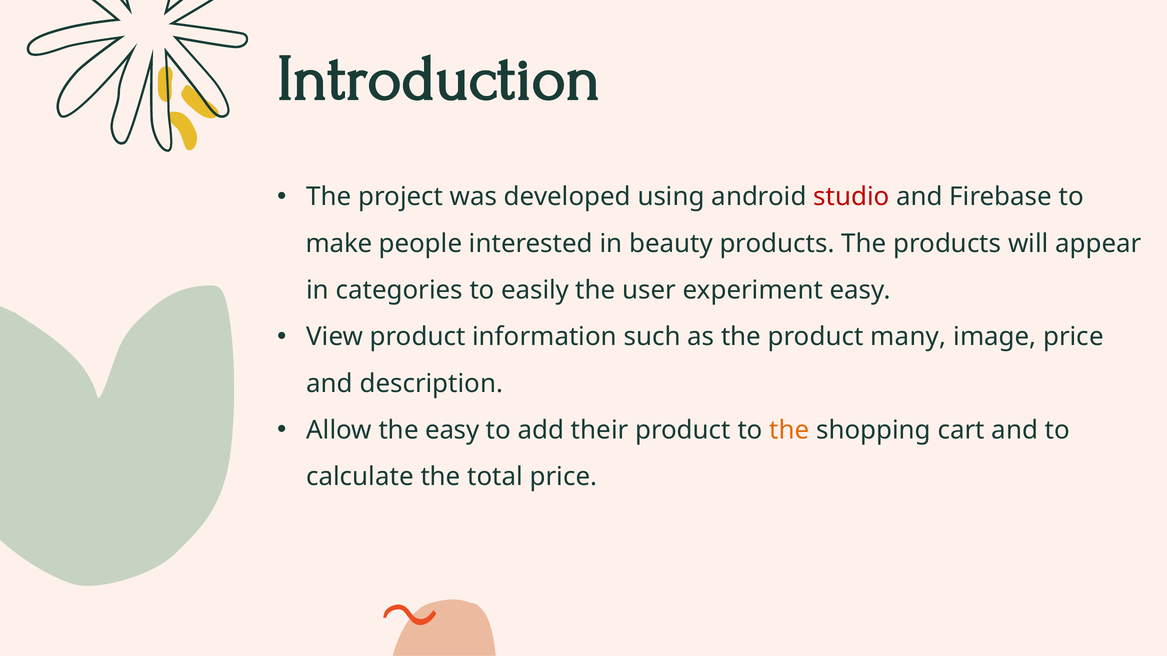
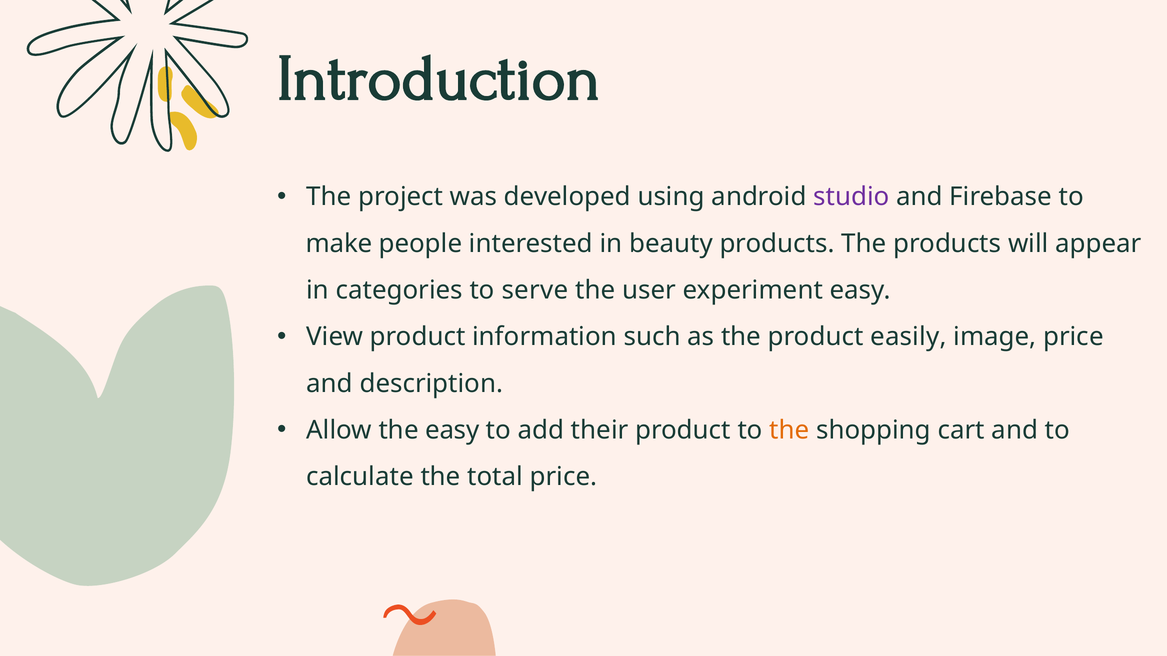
studio colour: red -> purple
easily: easily -> serve
many: many -> easily
